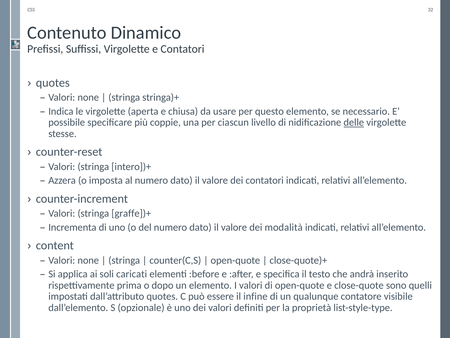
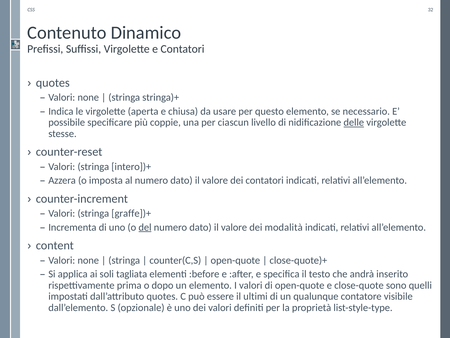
del underline: none -> present
caricati: caricati -> tagliata
infine: infine -> ultimi
